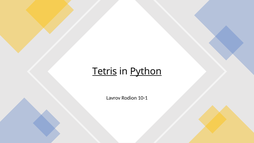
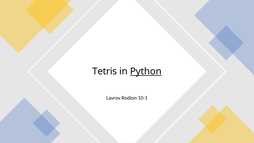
Tetris underline: present -> none
